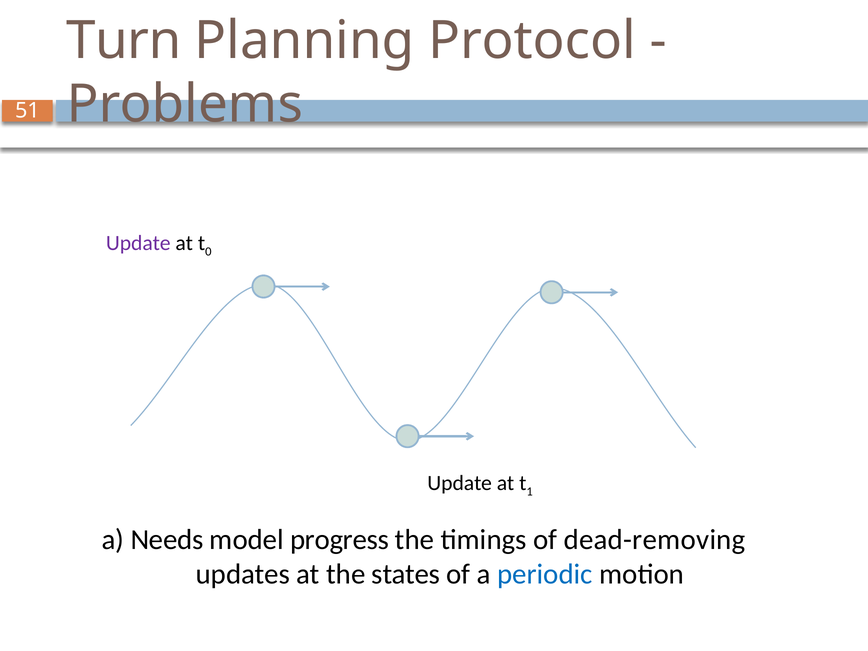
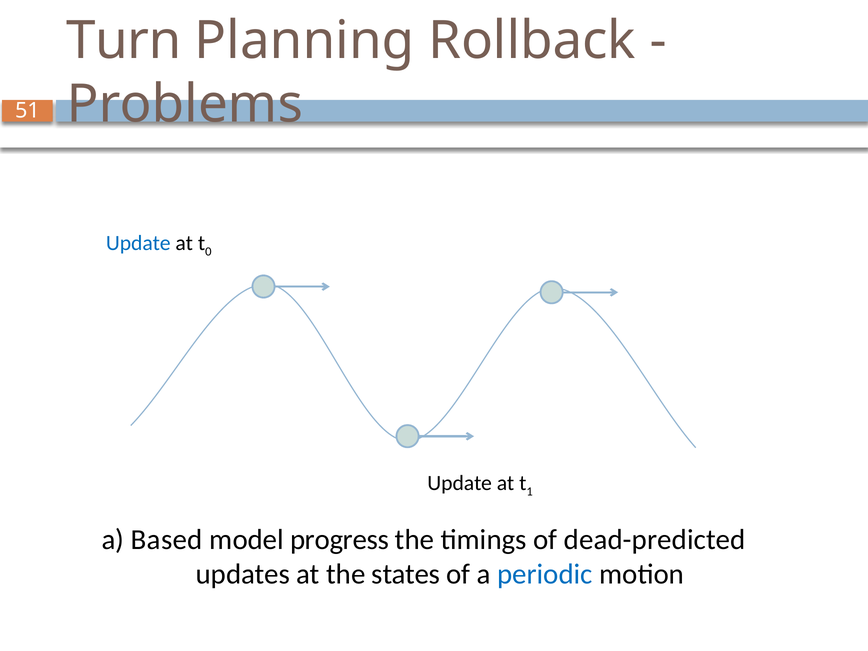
Protocol: Protocol -> Rollback
Update at (138, 243) colour: purple -> blue
Needs: Needs -> Based
dead-removing: dead-removing -> dead-predicted
